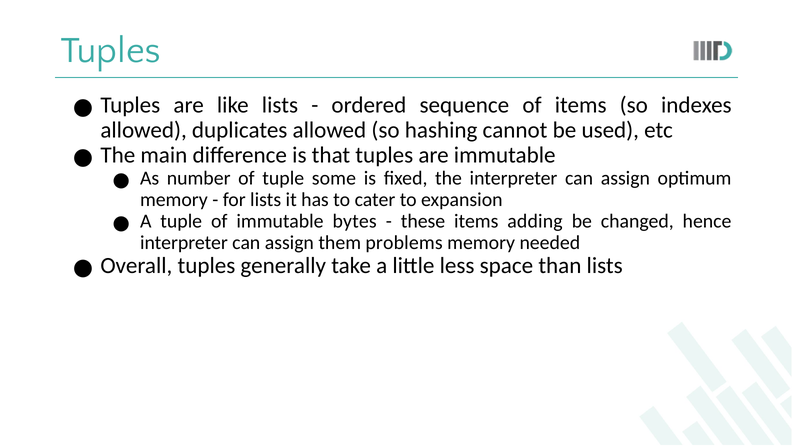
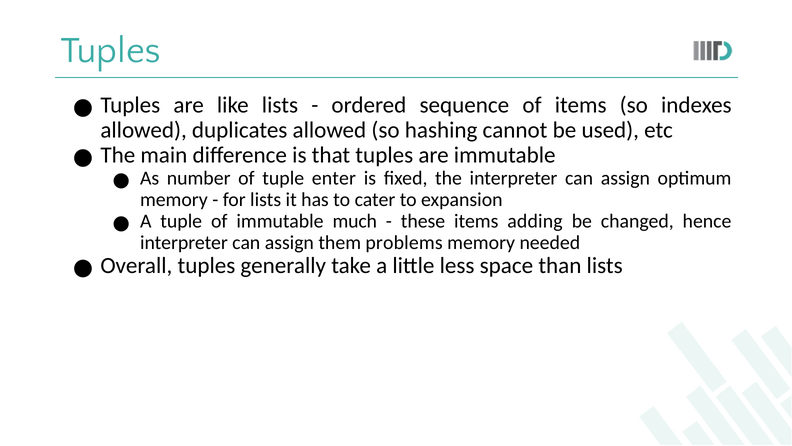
some: some -> enter
bytes: bytes -> much
